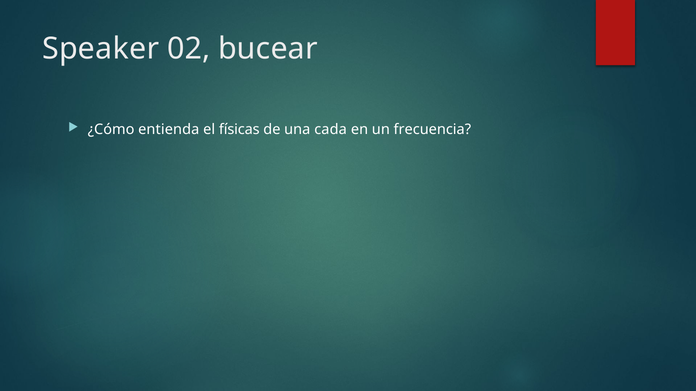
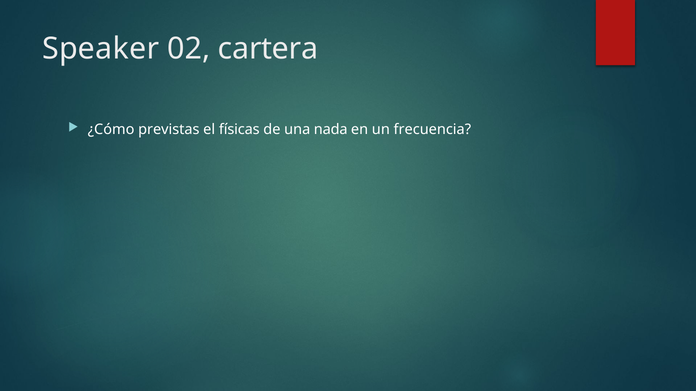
bucear: bucear -> cartera
entienda: entienda -> previstas
cada: cada -> nada
